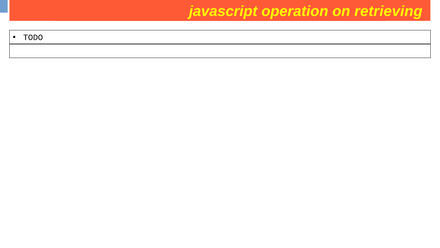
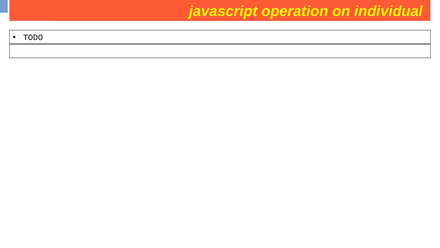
retrieving: retrieving -> individual
